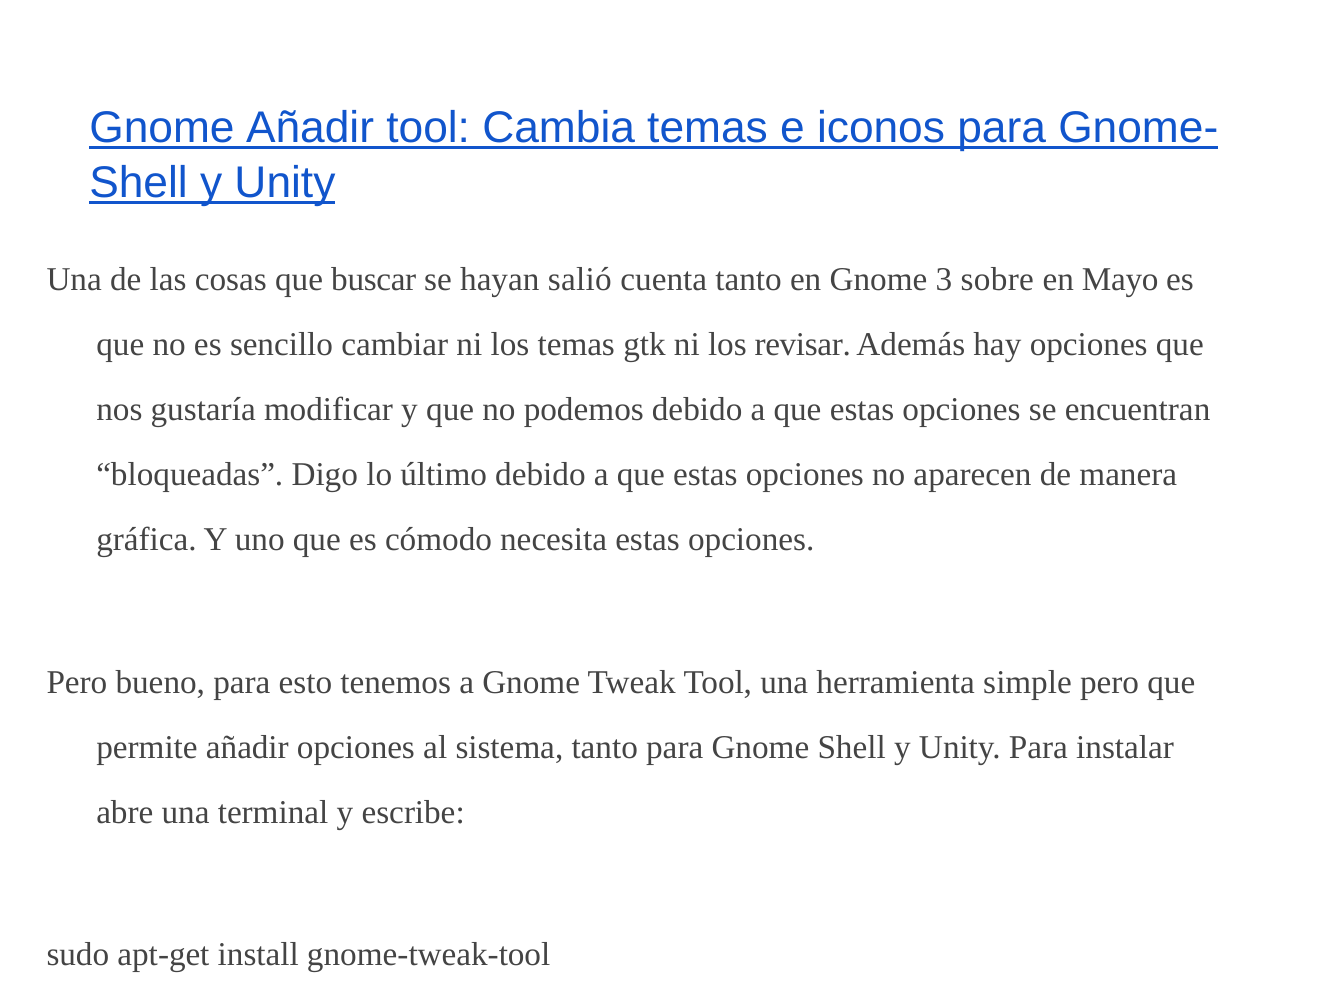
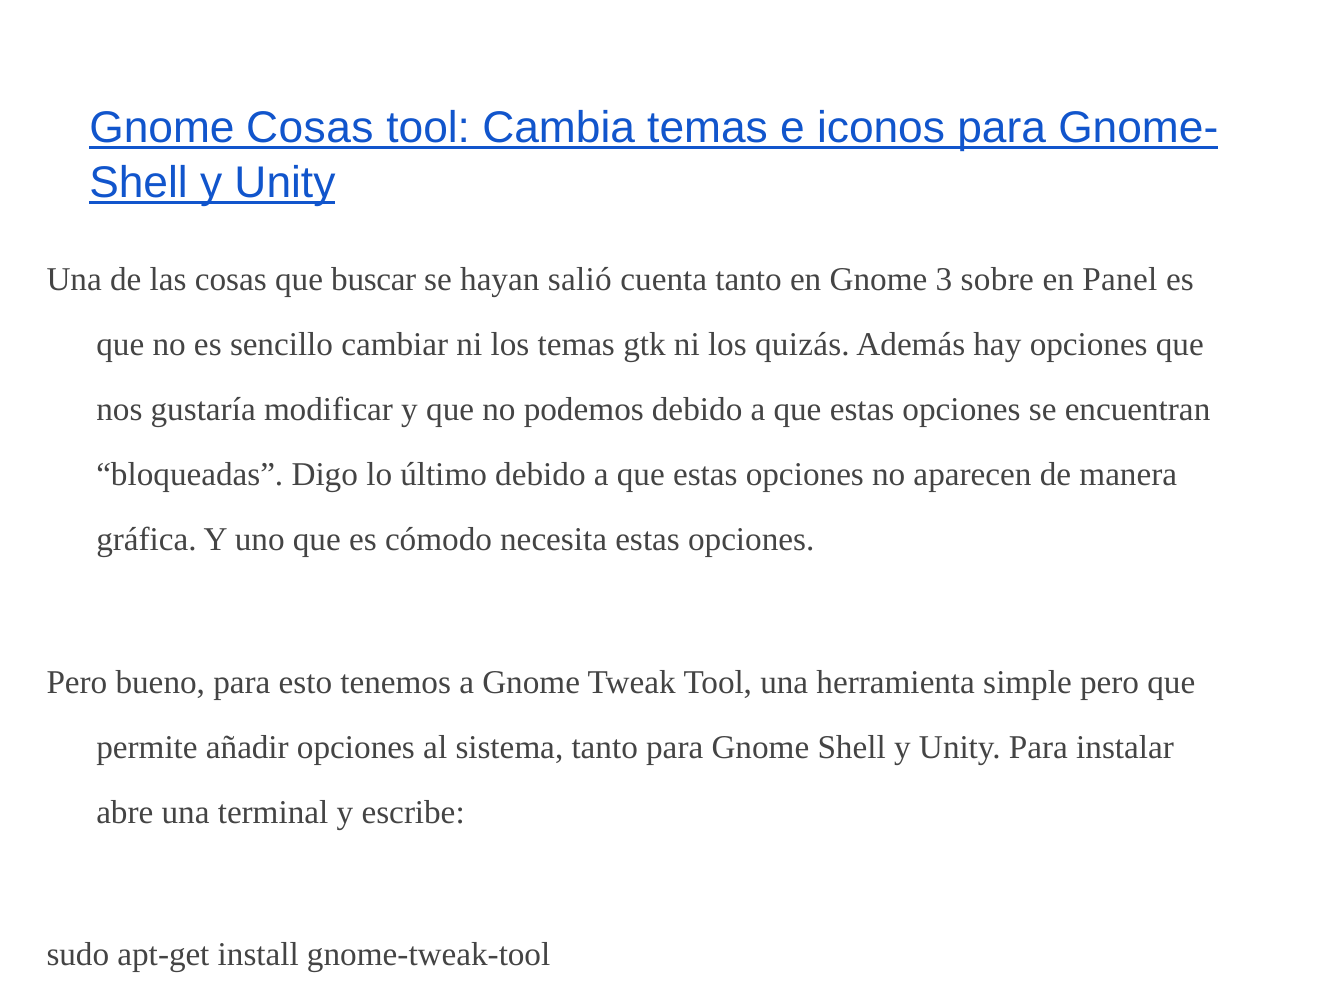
Gnome Añadir: Añadir -> Cosas
Mayo: Mayo -> Panel
revisar: revisar -> quizás
